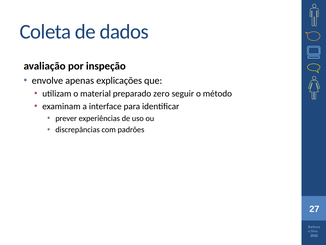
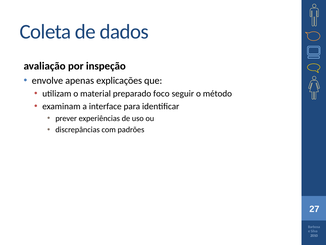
zero: zero -> foco
